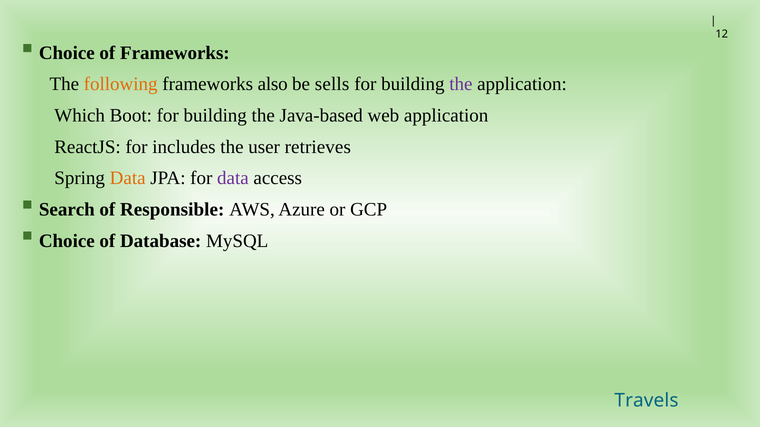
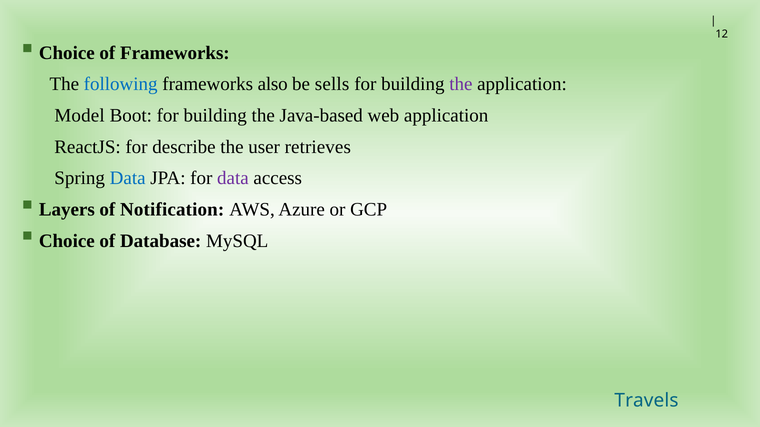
following colour: orange -> blue
Which: Which -> Model
includes: includes -> describe
Data at (128, 178) colour: orange -> blue
Search: Search -> Layers
Responsible: Responsible -> Notification
